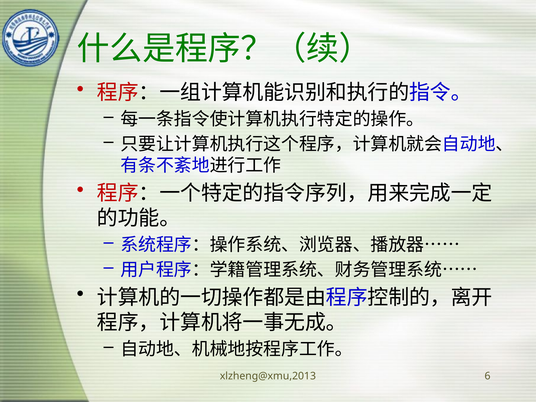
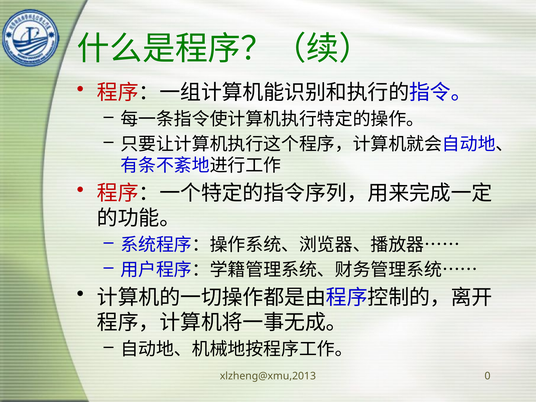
6: 6 -> 0
